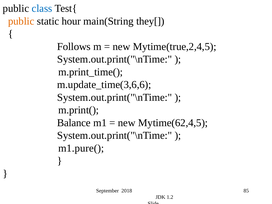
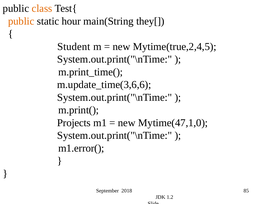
class colour: blue -> orange
Follows: Follows -> Student
Balance: Balance -> Projects
Mytime(62,4,5: Mytime(62,4,5 -> Mytime(47,1,0
m1.pure(: m1.pure( -> m1.error(
